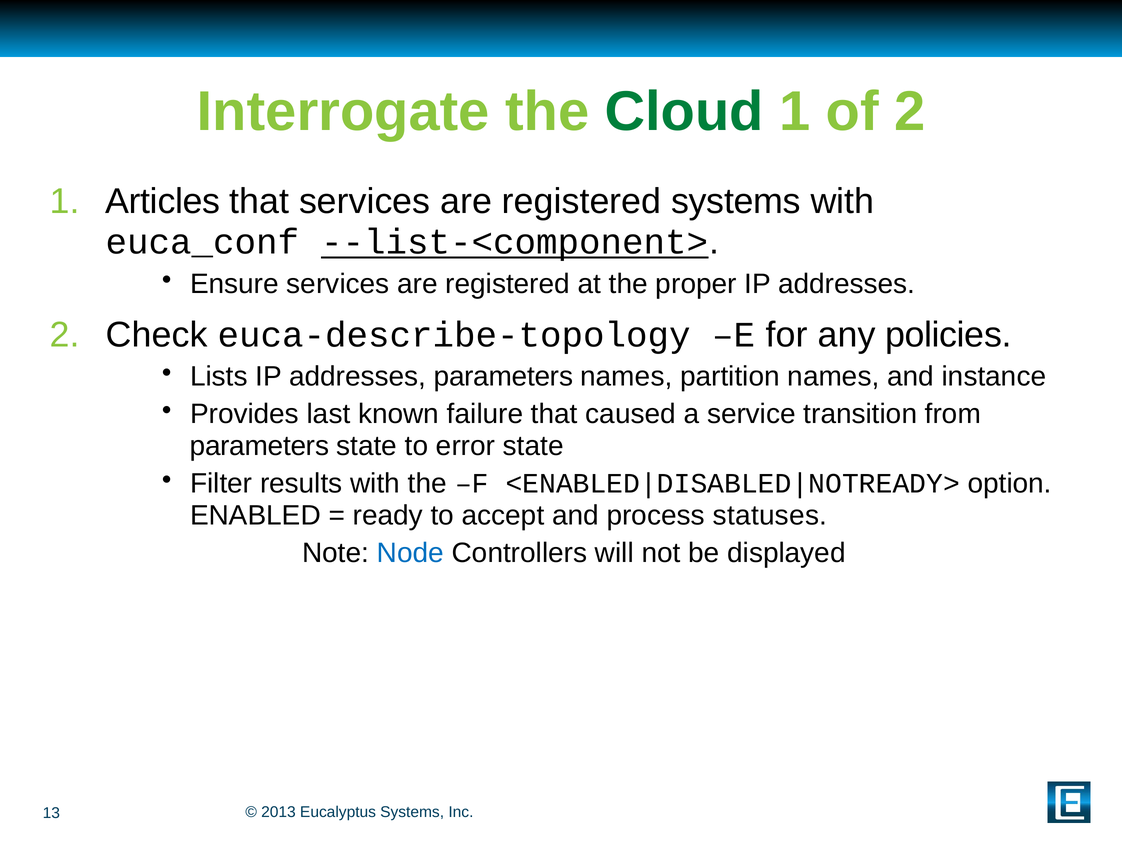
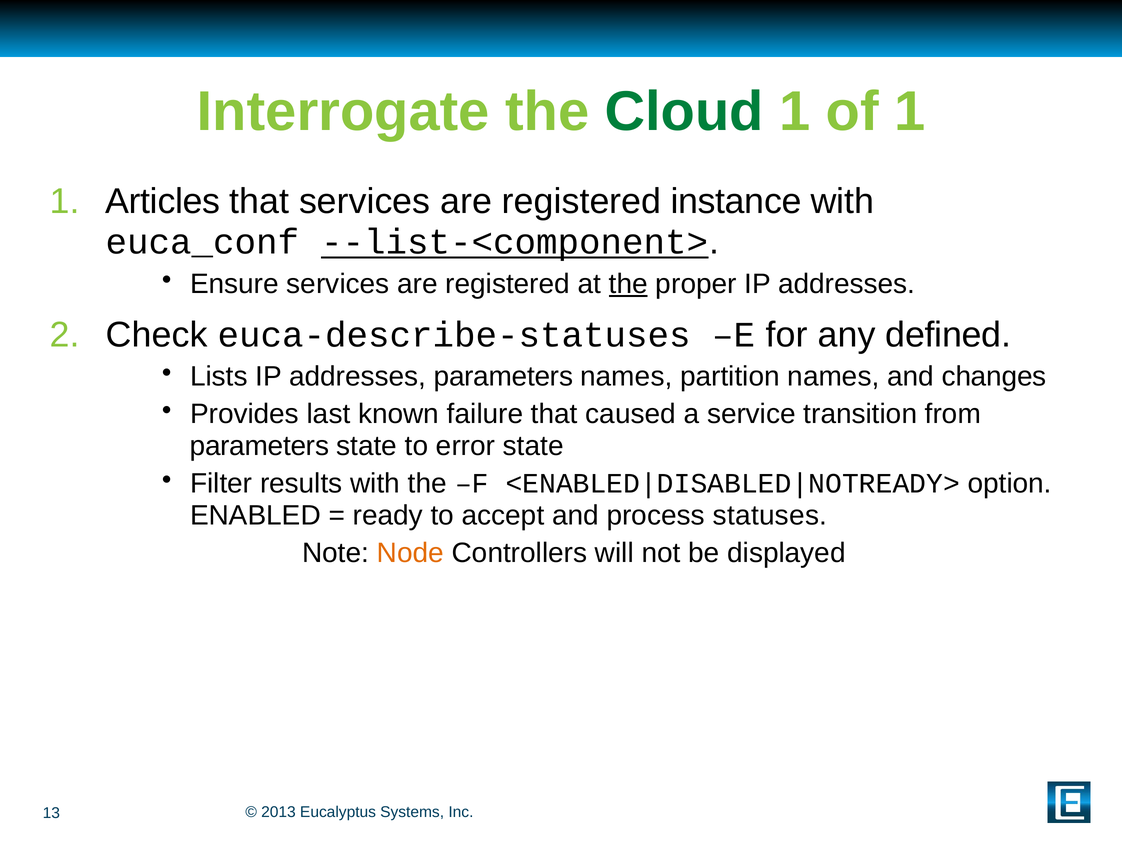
of 2: 2 -> 1
registered systems: systems -> instance
the at (628, 284) underline: none -> present
euca-describe-topology: euca-describe-topology -> euca-describe-statuses
policies: policies -> defined
instance: instance -> changes
Node colour: blue -> orange
